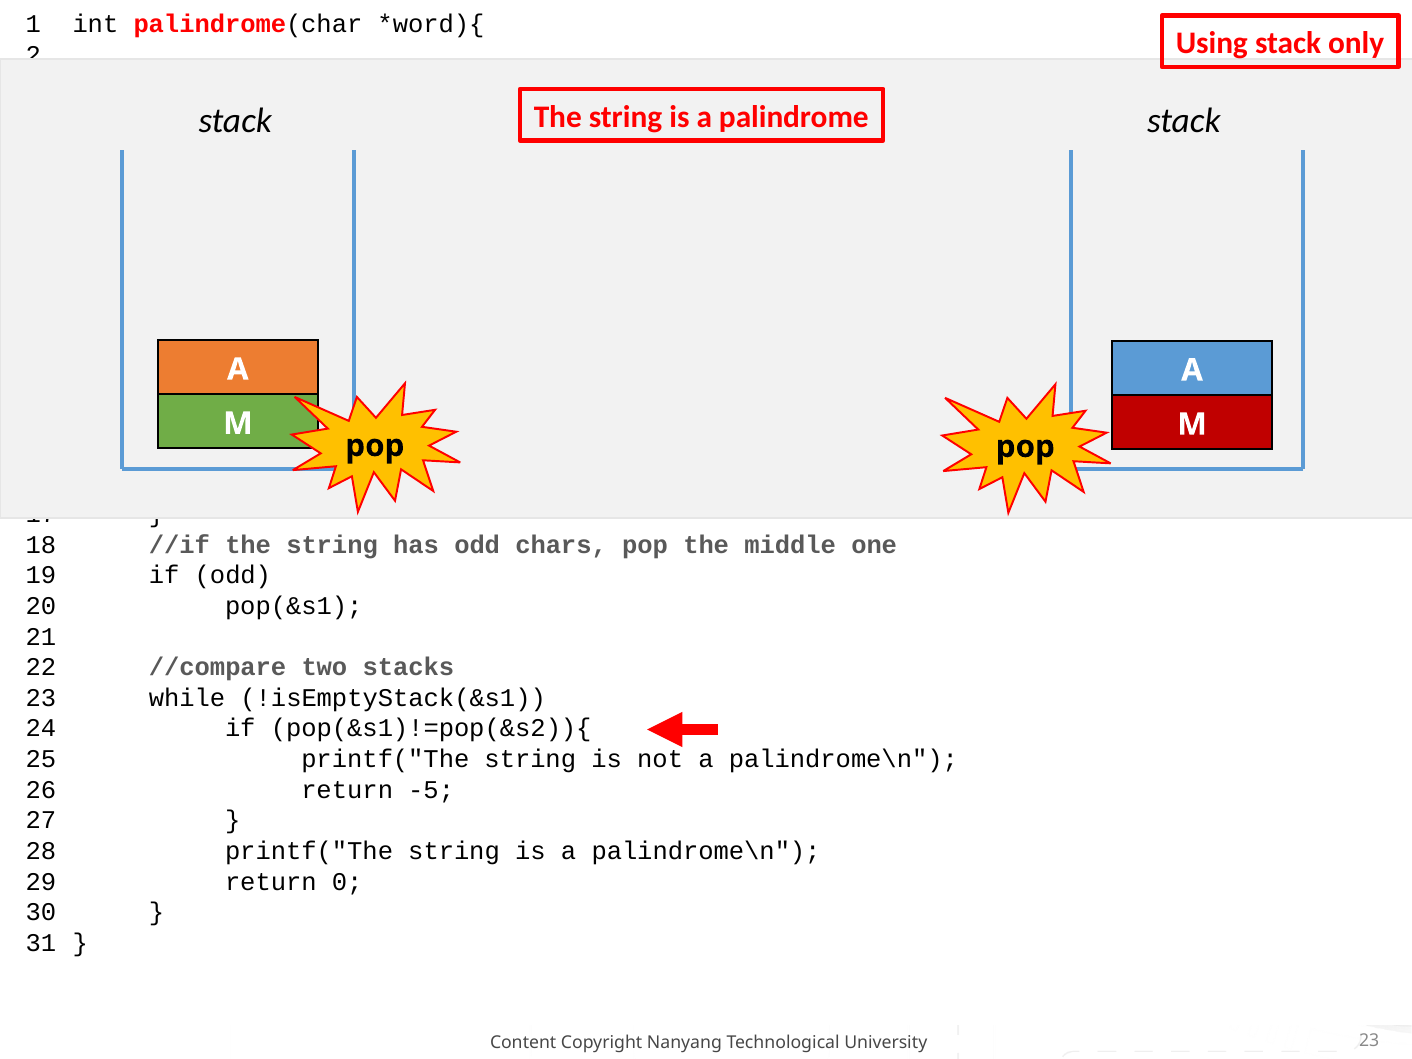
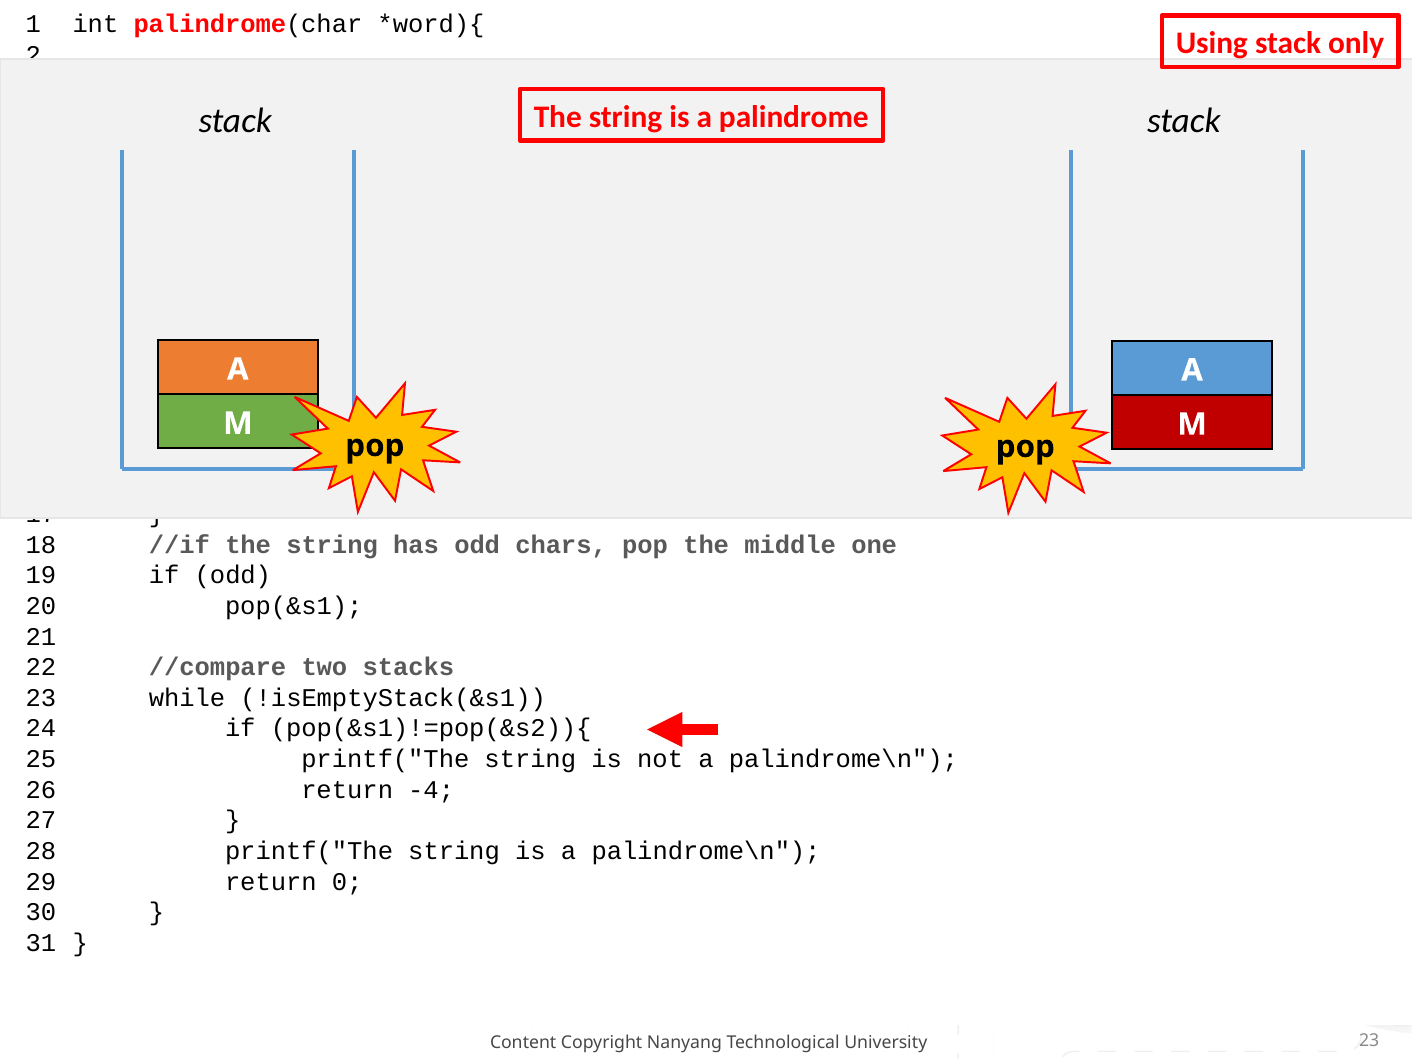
-5: -5 -> -4
